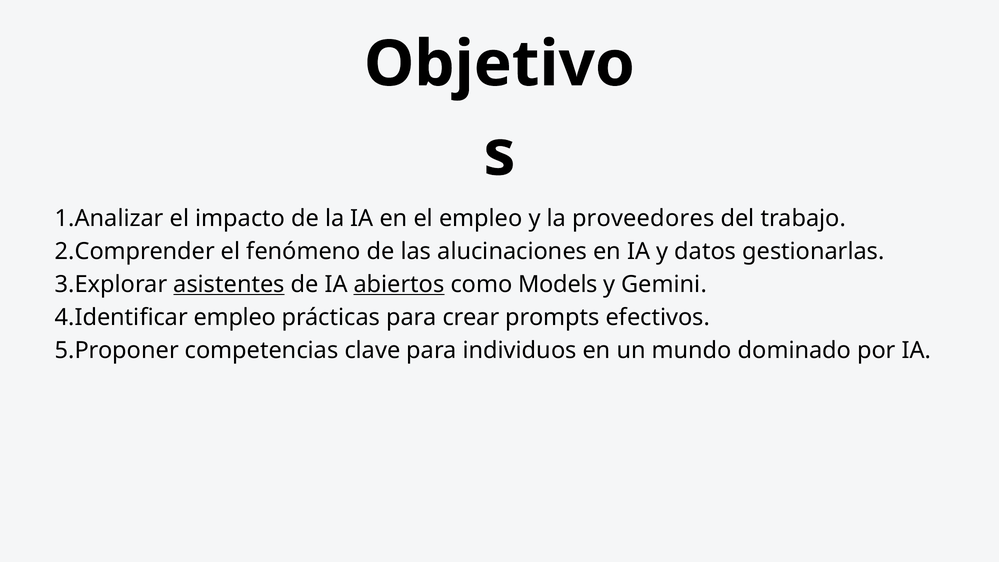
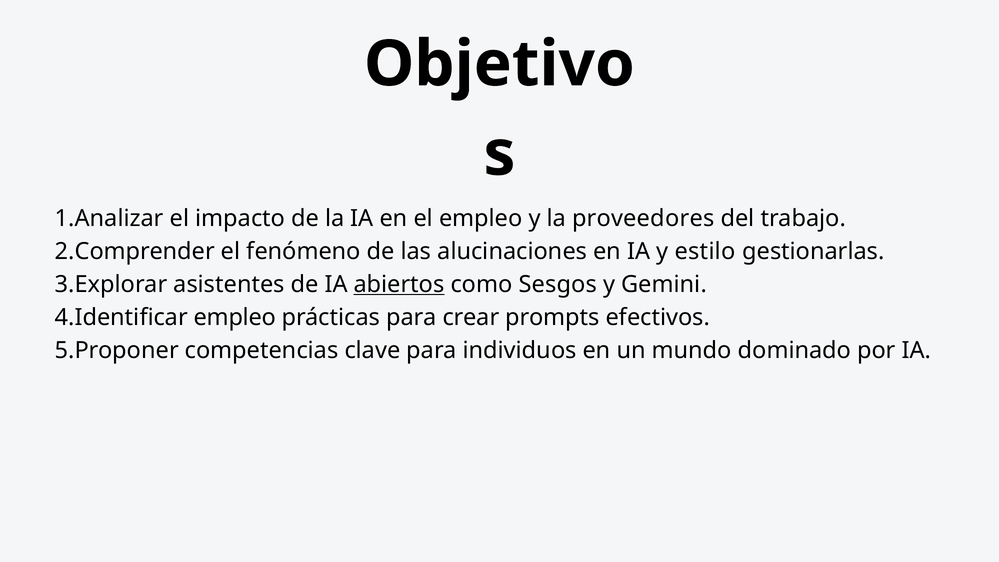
datos: datos -> estilo
asistentes underline: present -> none
Models: Models -> Sesgos
